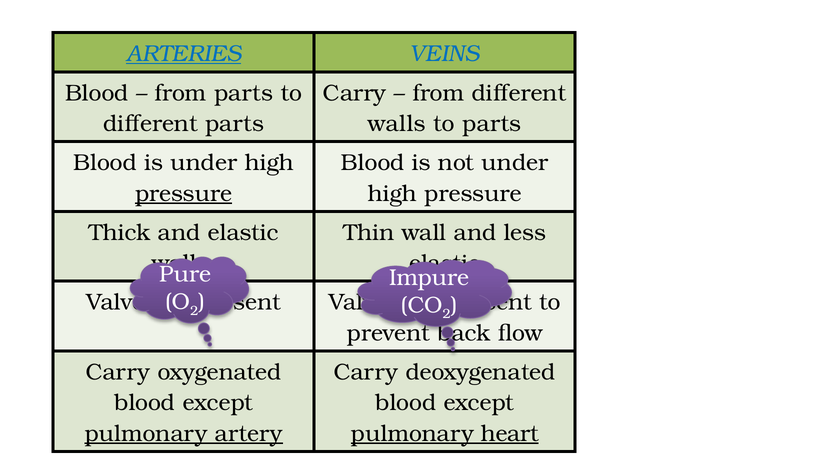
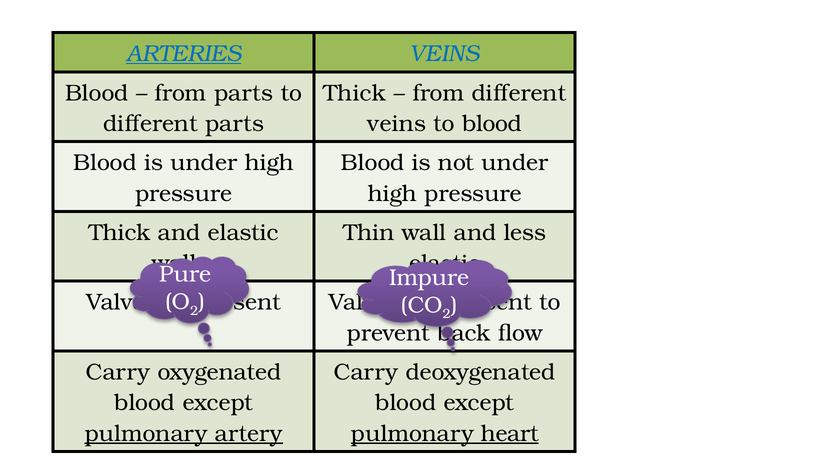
Carry at (355, 93): Carry -> Thick
walls at (397, 124): walls -> veins
to parts: parts -> blood
pressure at (184, 193) underline: present -> none
